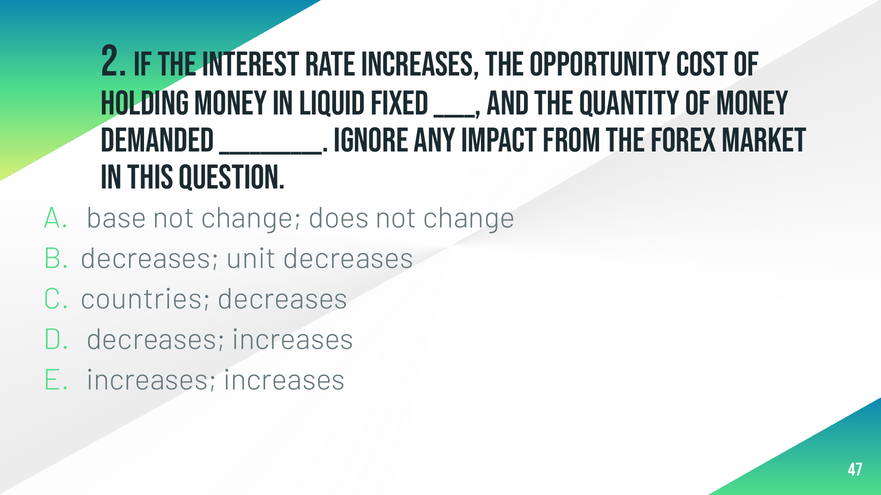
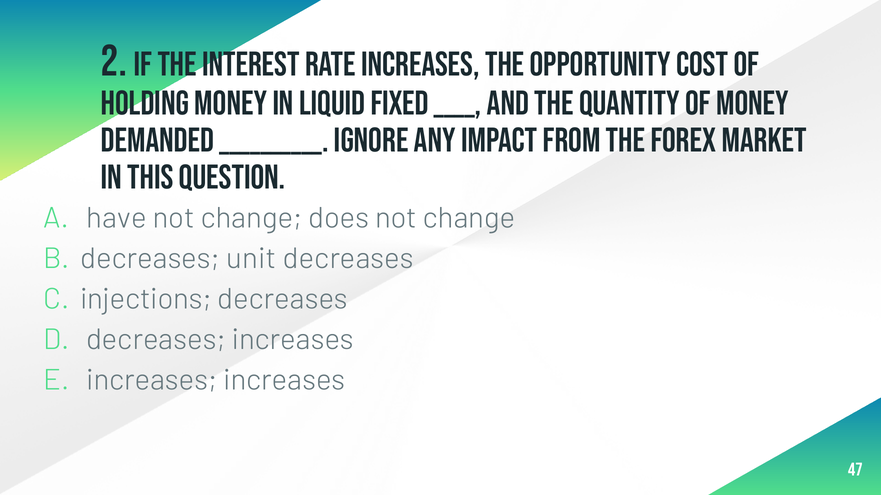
base: base -> have
countries: countries -> injections
